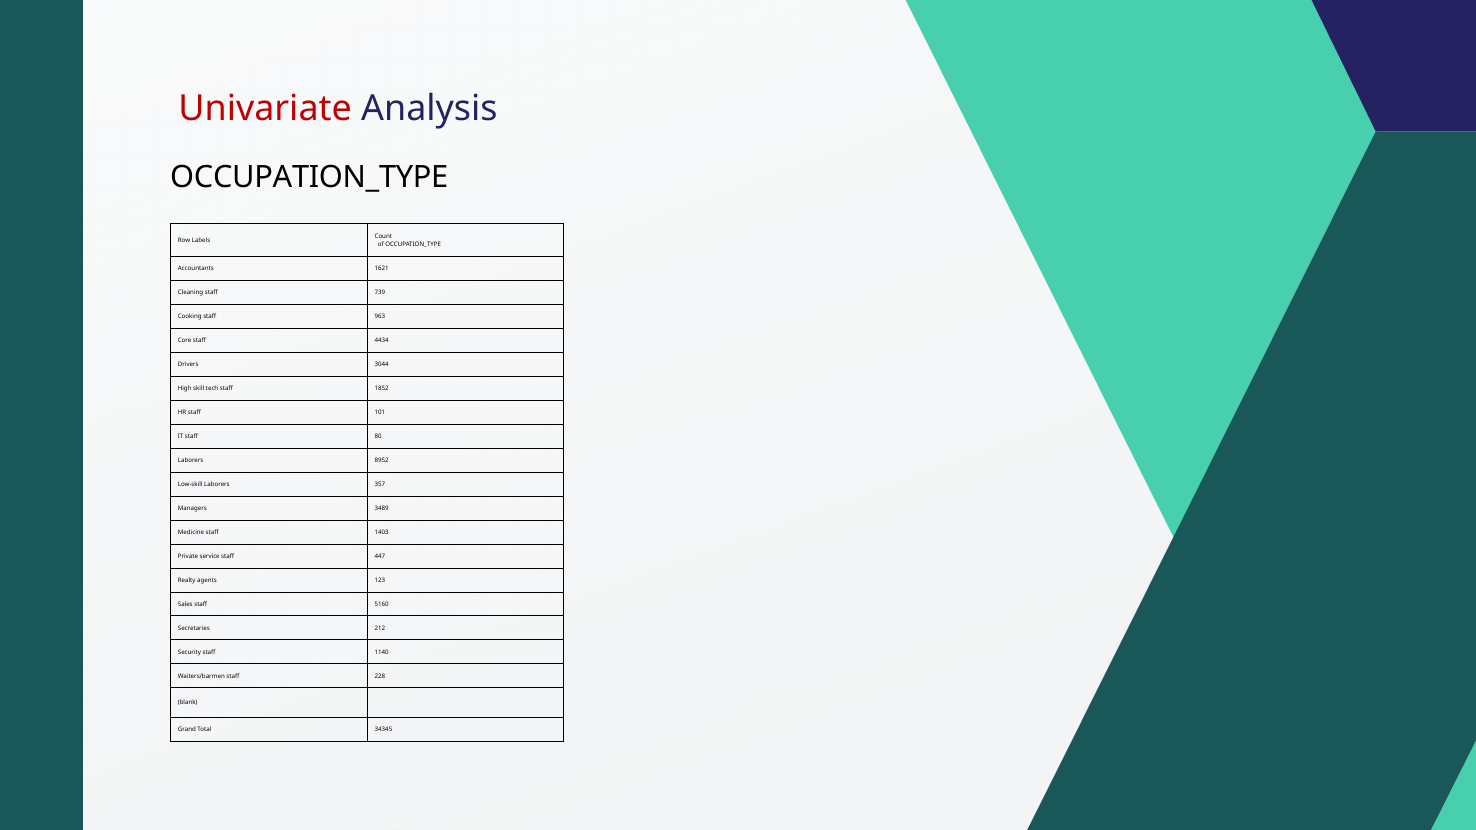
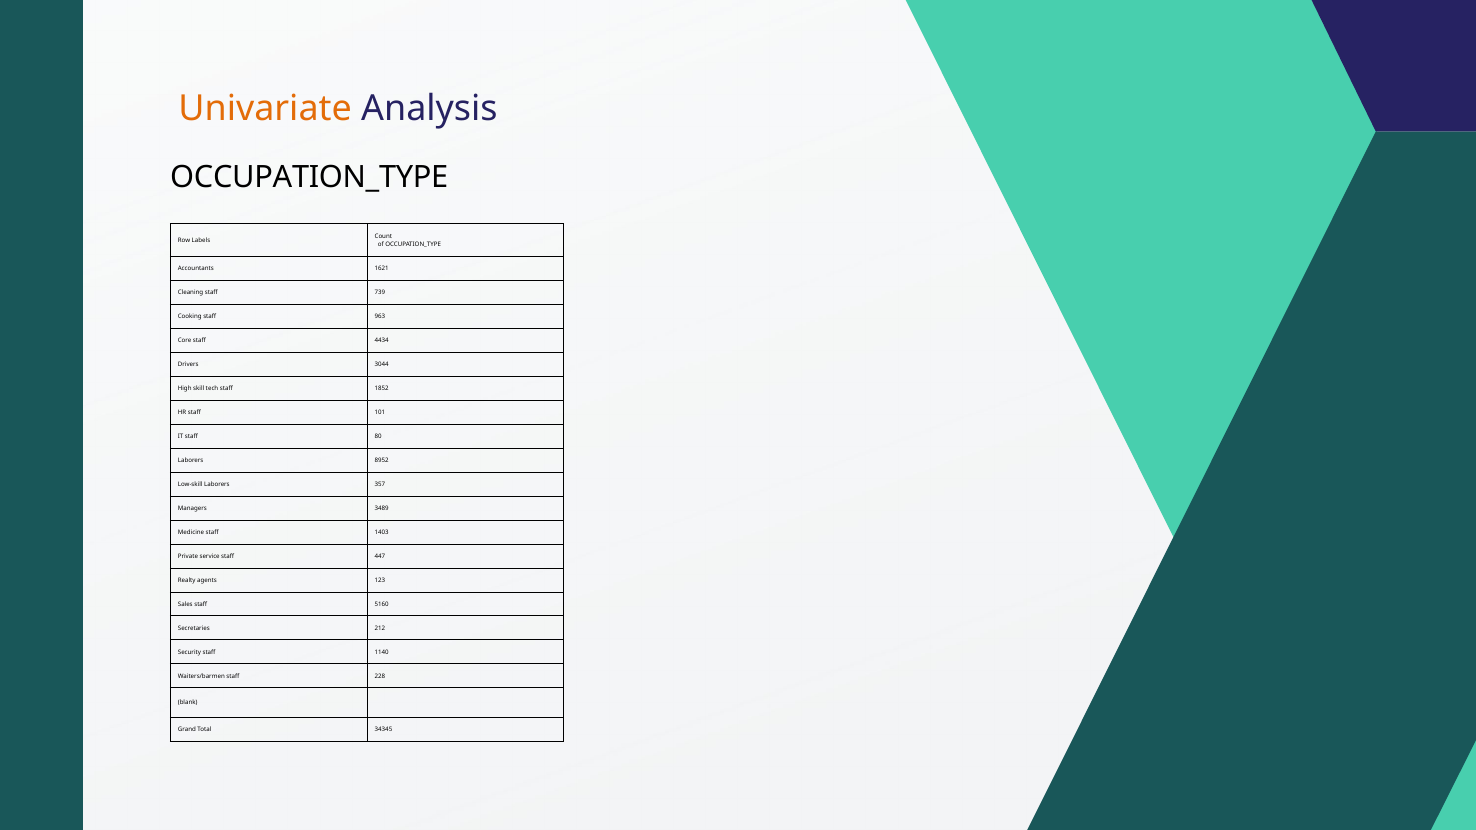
Univariate colour: red -> orange
